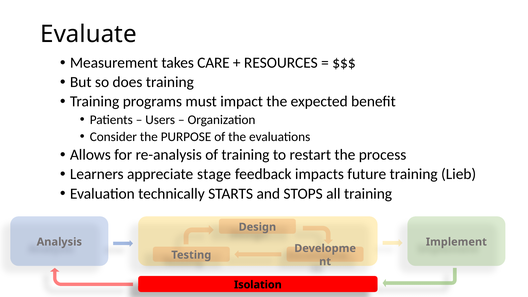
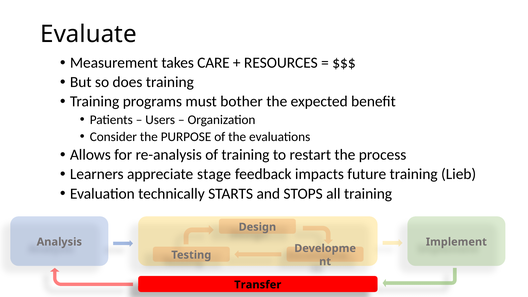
impact: impact -> bother
Isolation: Isolation -> Transfer
